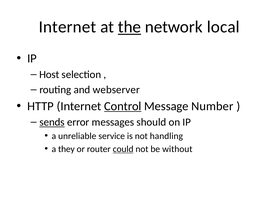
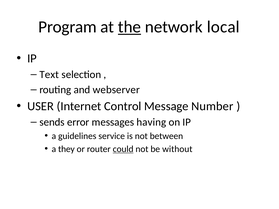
Internet at (67, 27): Internet -> Program
Host: Host -> Text
HTTP: HTTP -> USER
Control underline: present -> none
sends underline: present -> none
should: should -> having
unreliable: unreliable -> guidelines
handling: handling -> between
